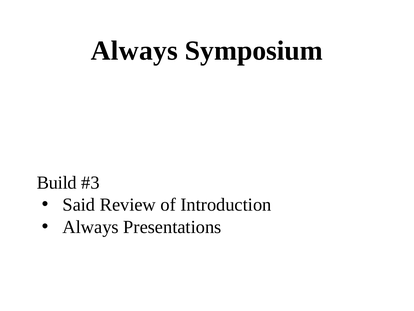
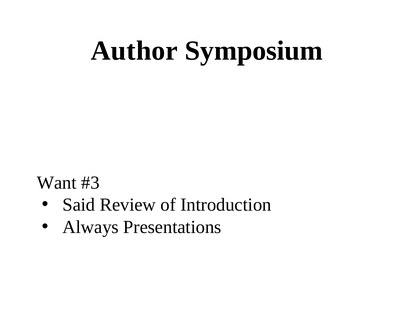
Always at (134, 51): Always -> Author
Build: Build -> Want
